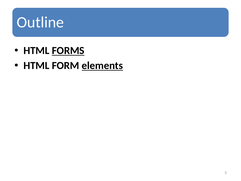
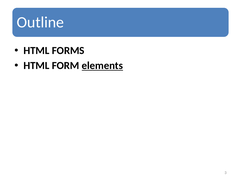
FORMS underline: present -> none
